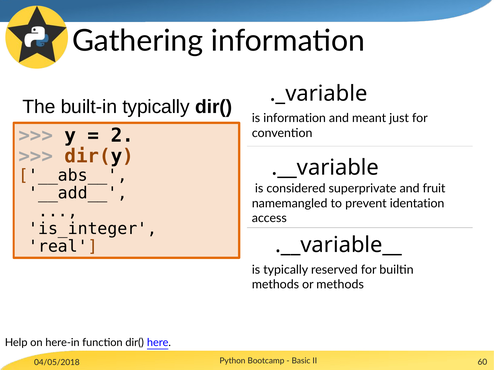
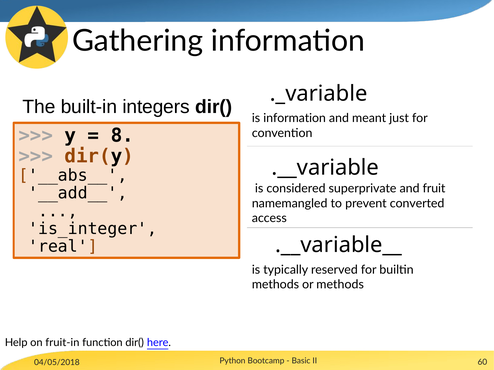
built-in typically: typically -> integers
2: 2 -> 8
identation: identation -> converted
here-in: here-in -> fruit-in
